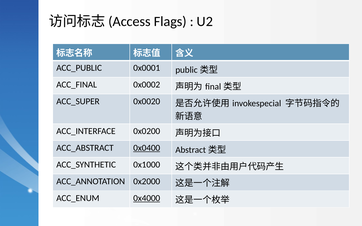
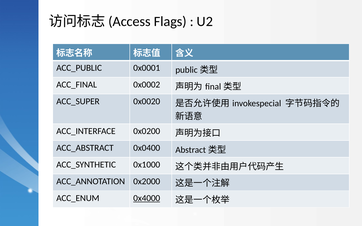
0x0400 underline: present -> none
